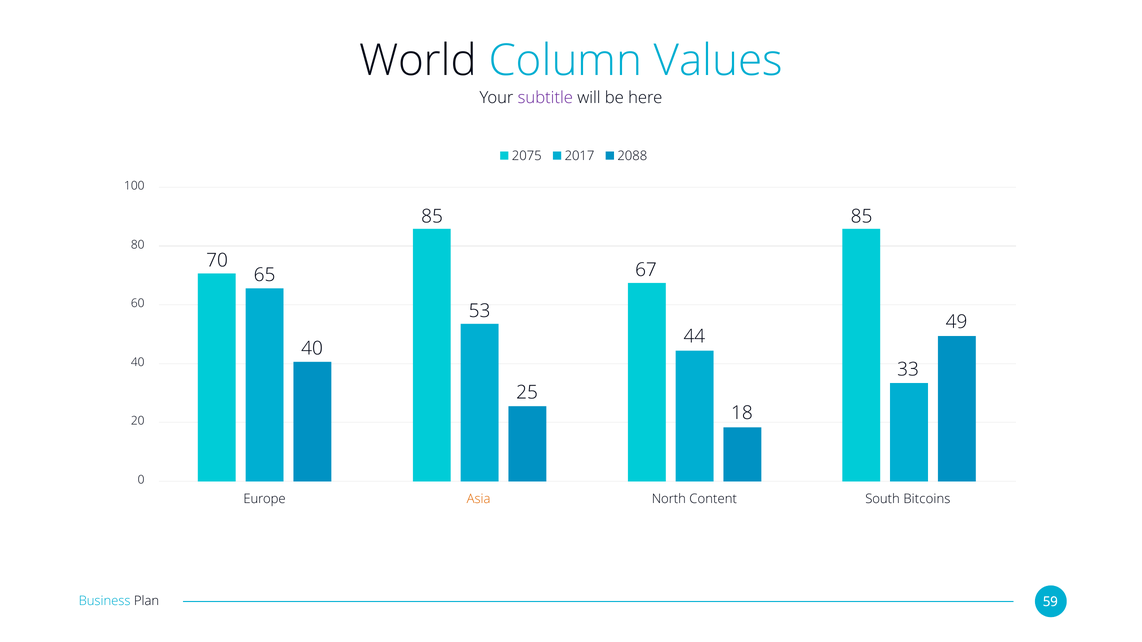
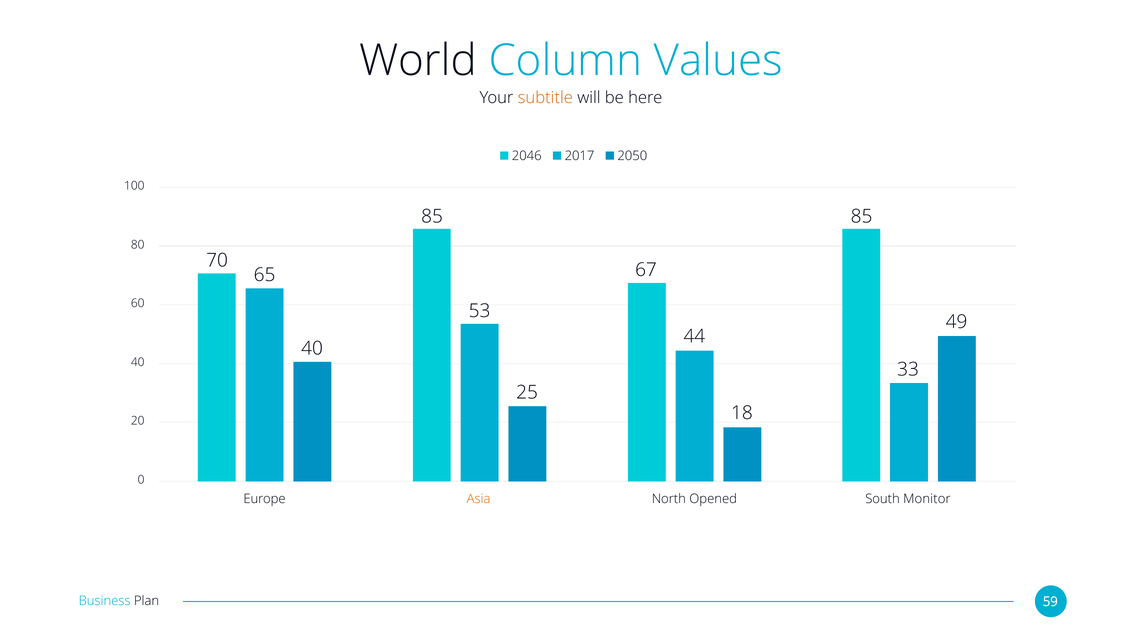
subtitle colour: purple -> orange
2075: 2075 -> 2046
2088: 2088 -> 2050
Content: Content -> Opened
Bitcoins: Bitcoins -> Monitor
